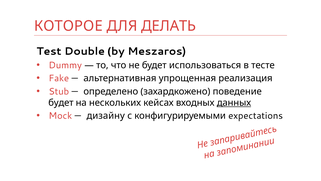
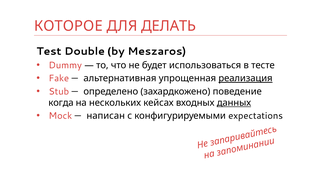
реализация underline: none -> present
будет at (61, 102): будет -> когда
дизайну: дизайну -> написан
